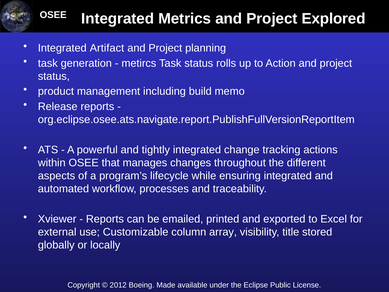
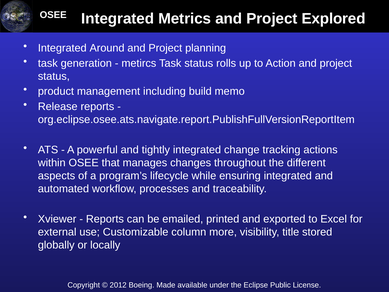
Artifact: Artifact -> Around
array: array -> more
